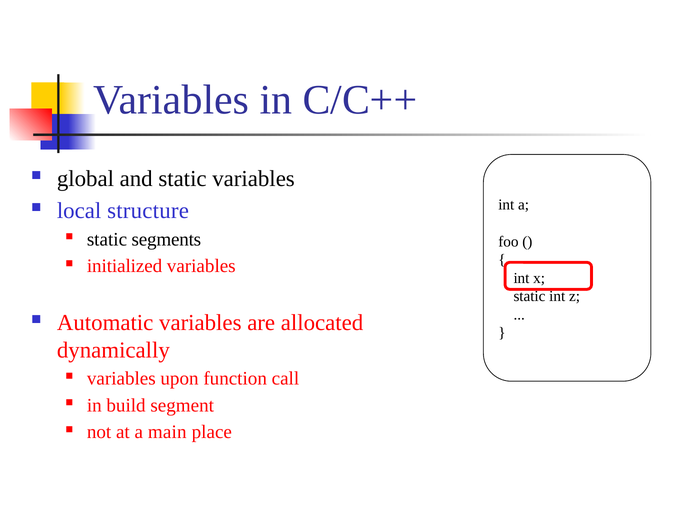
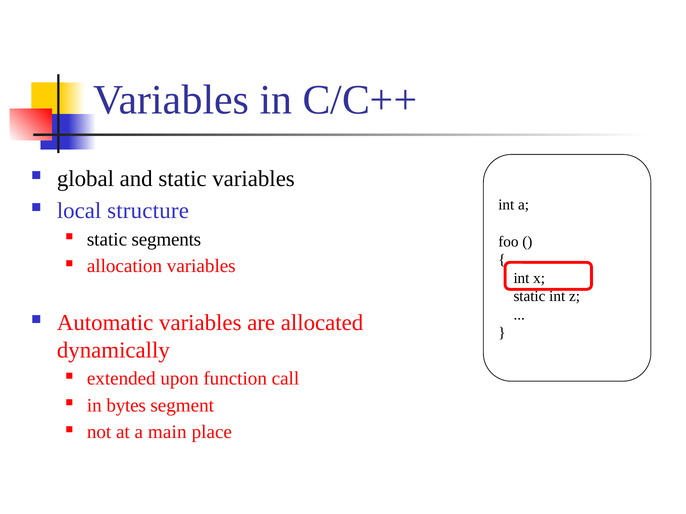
initialized: initialized -> allocation
variables at (121, 379): variables -> extended
build: build -> bytes
